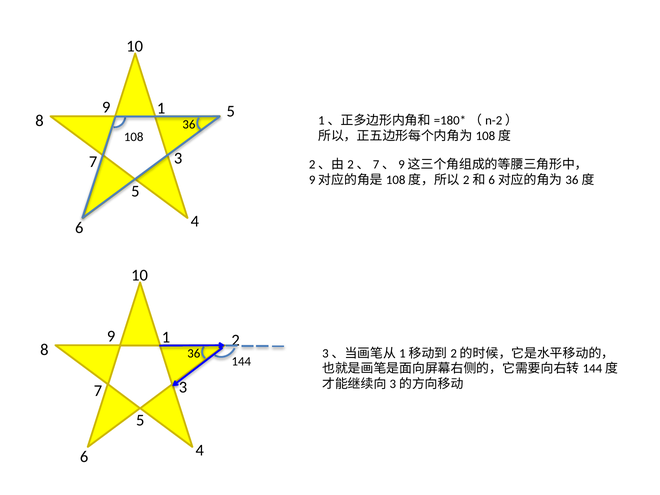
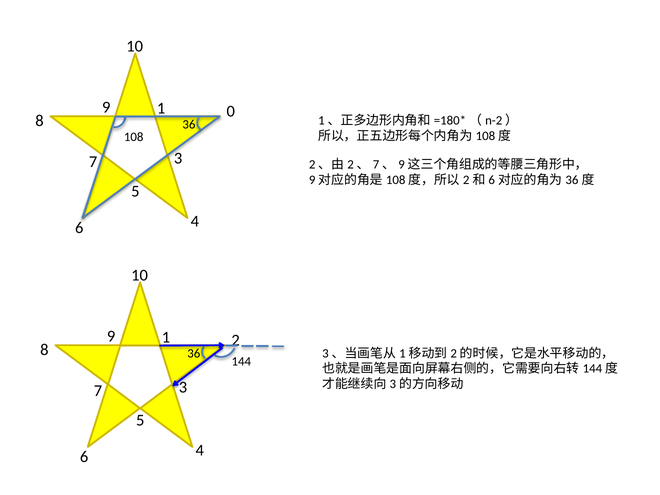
5 at (231, 111): 5 -> 0
